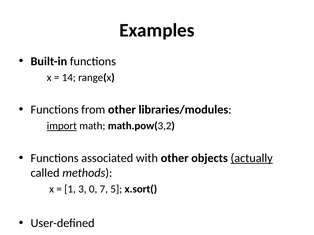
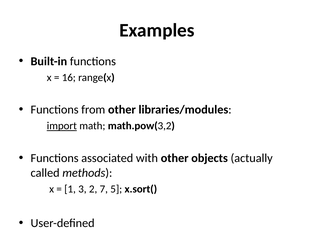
14: 14 -> 16
actually underline: present -> none
0: 0 -> 2
